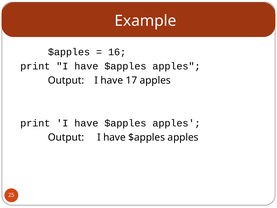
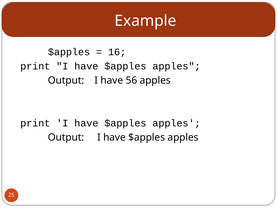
17: 17 -> 56
